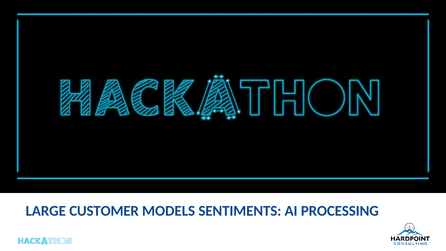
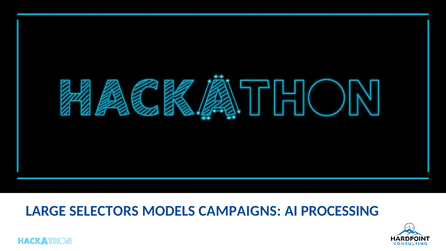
CUSTOMER: CUSTOMER -> SELECTORS
SENTIMENTS: SENTIMENTS -> CAMPAIGNS
